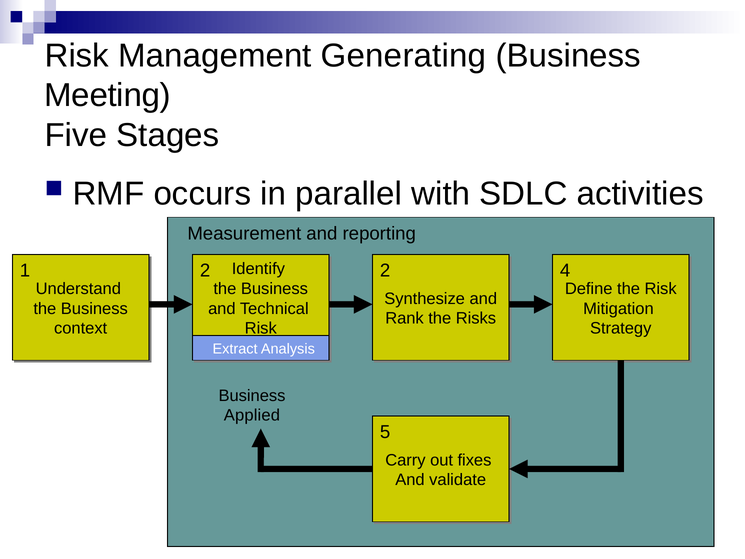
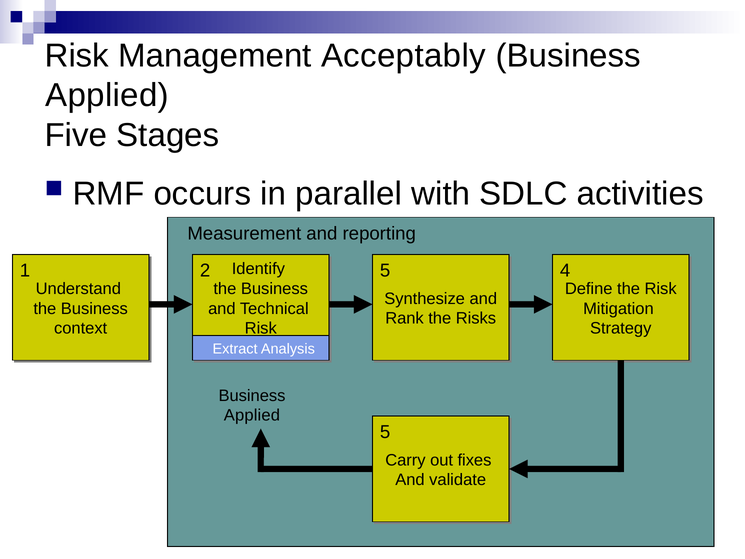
Generating: Generating -> Acceptably
Meeting at (107, 95): Meeting -> Applied
2 2: 2 -> 5
